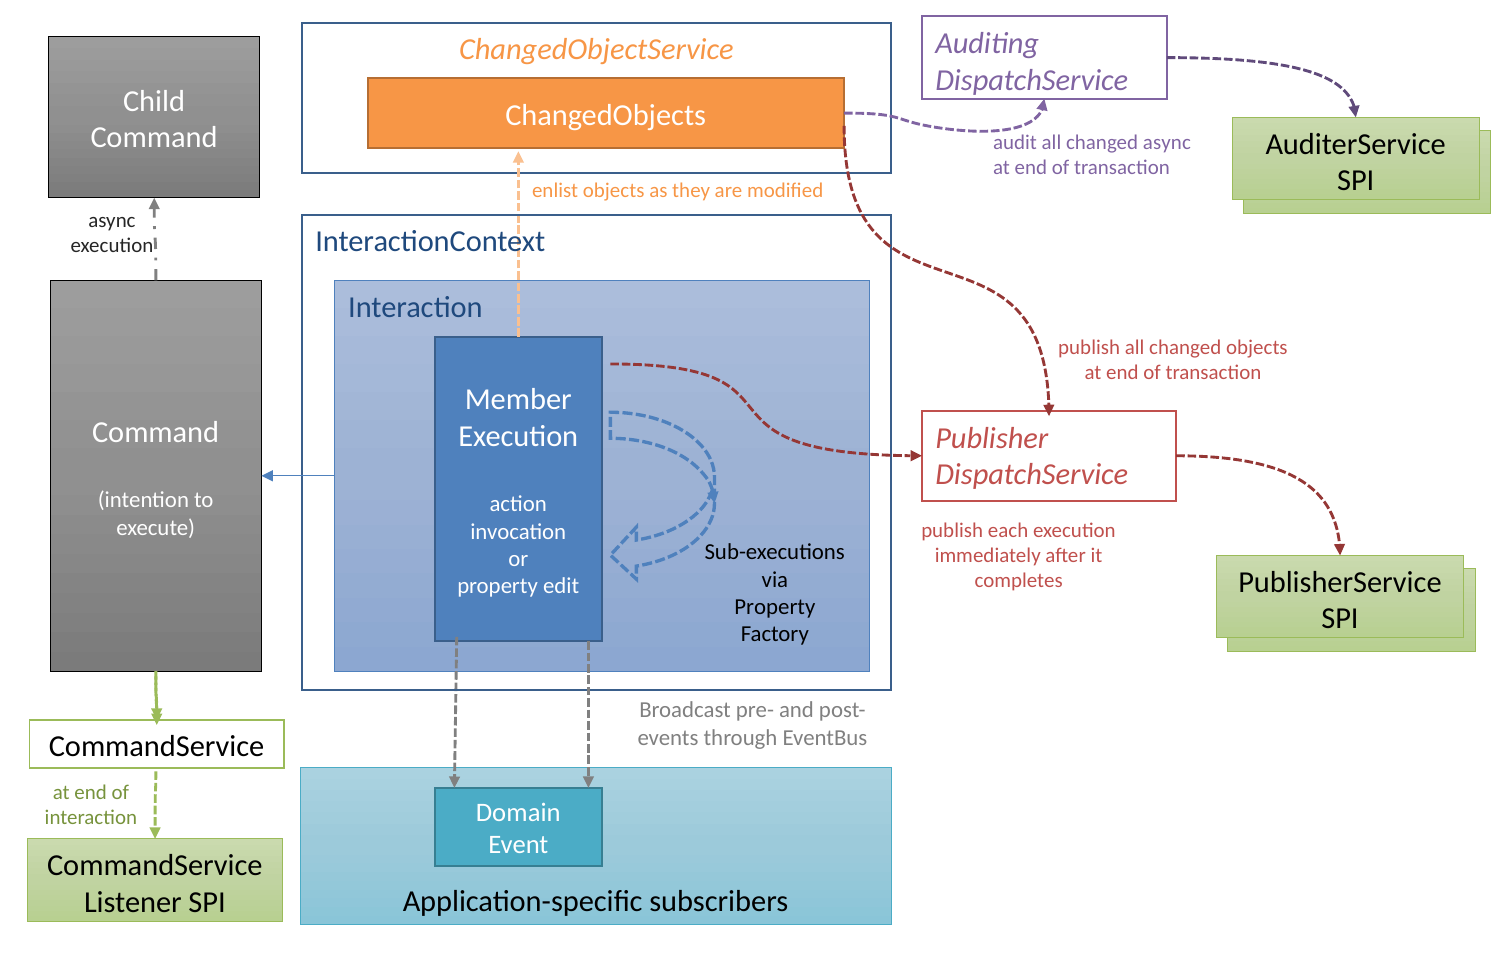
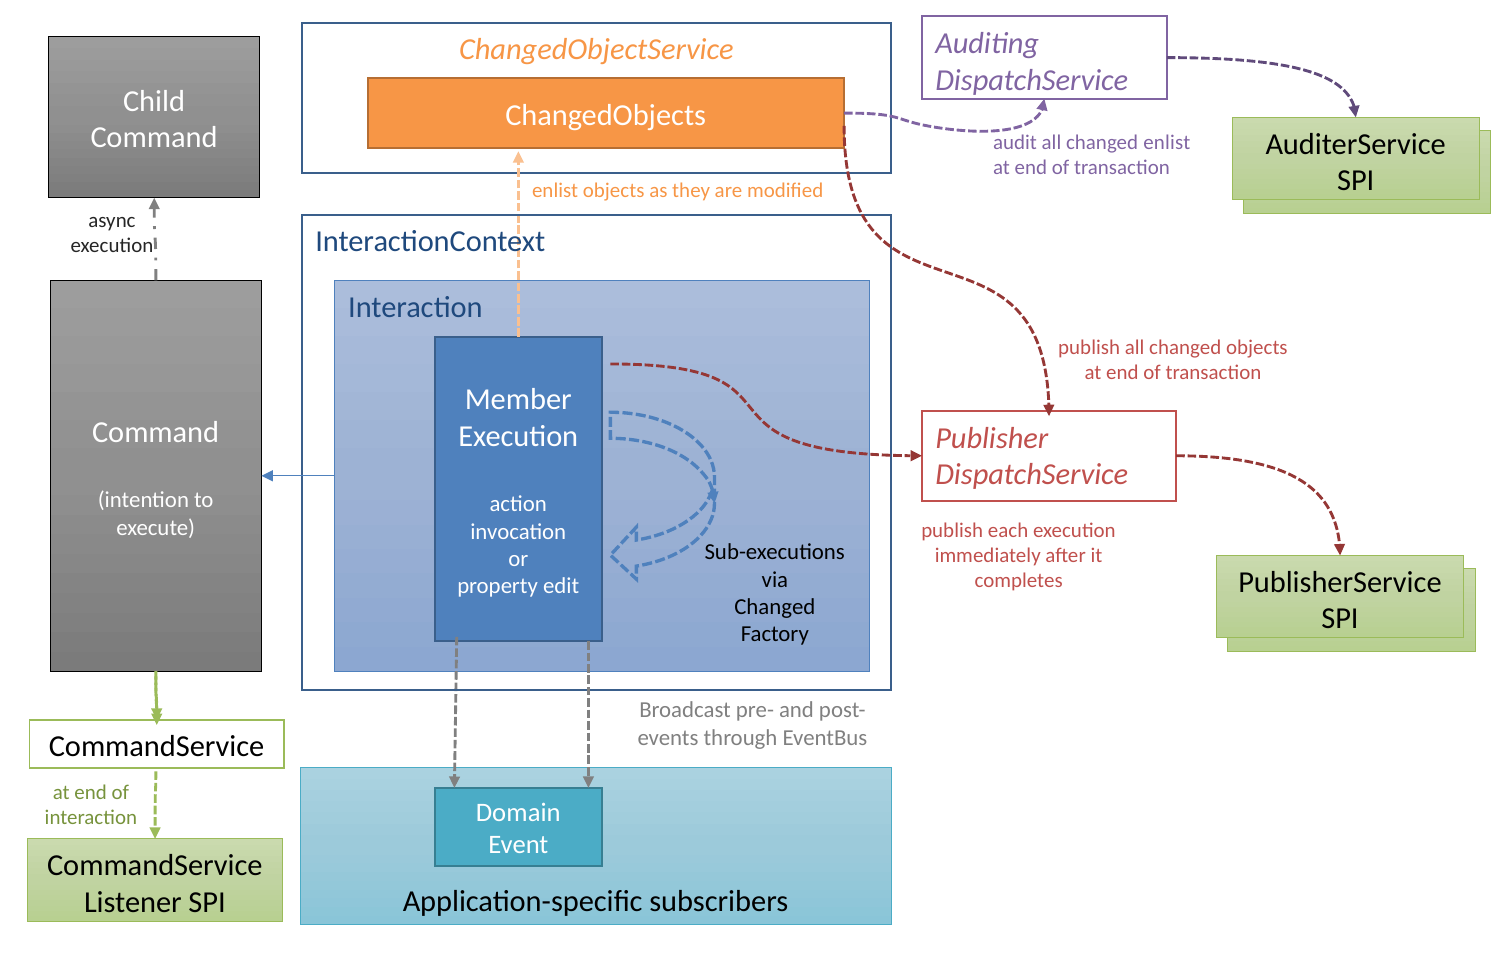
changed async: async -> enlist
Property at (775, 607): Property -> Changed
